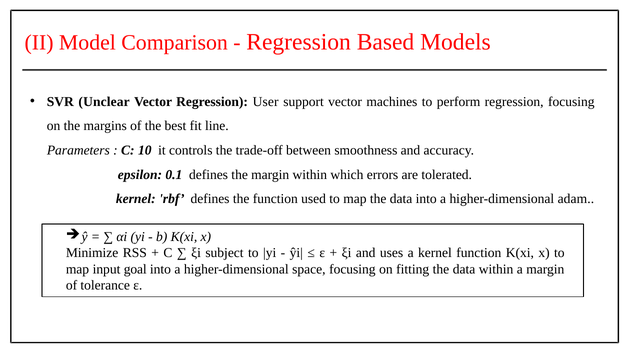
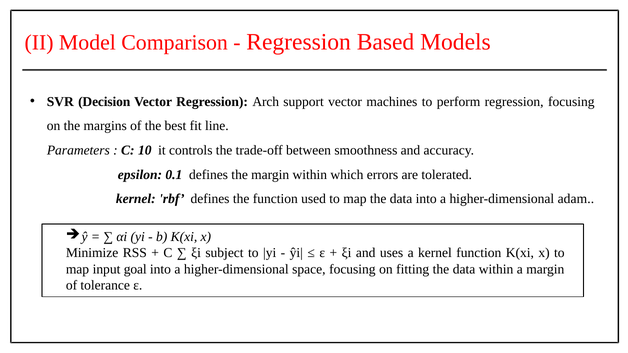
Unclear: Unclear -> Decision
User: User -> Arch
